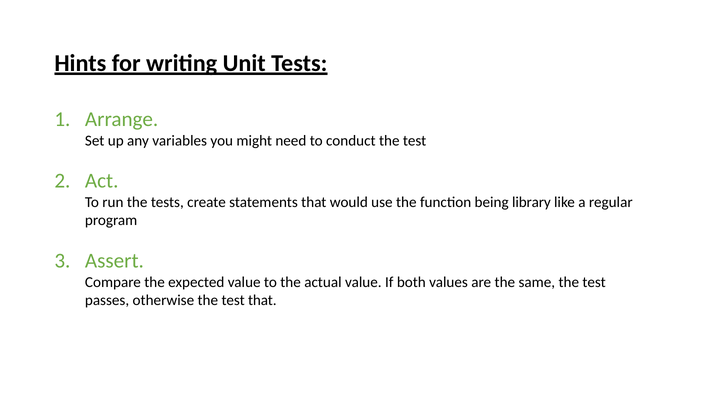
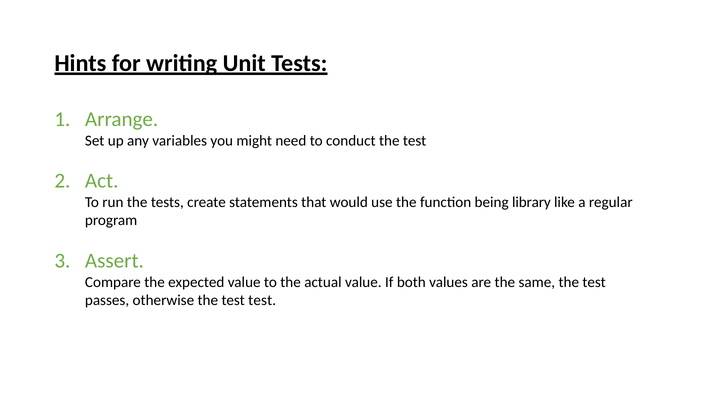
test that: that -> test
